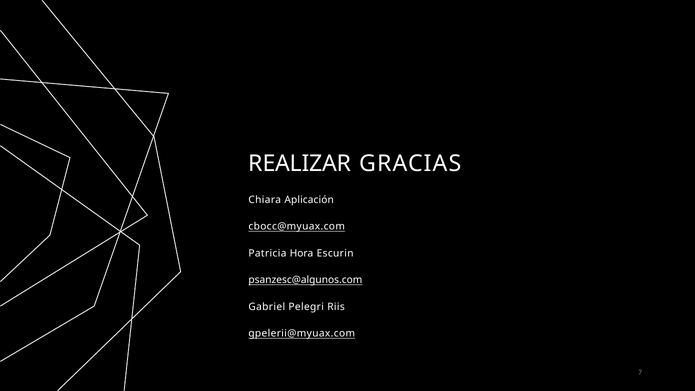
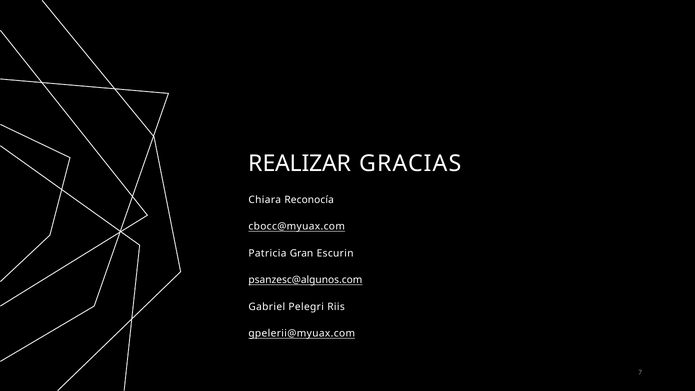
Aplicación: Aplicación -> Reconocía
Hora: Hora -> Gran
